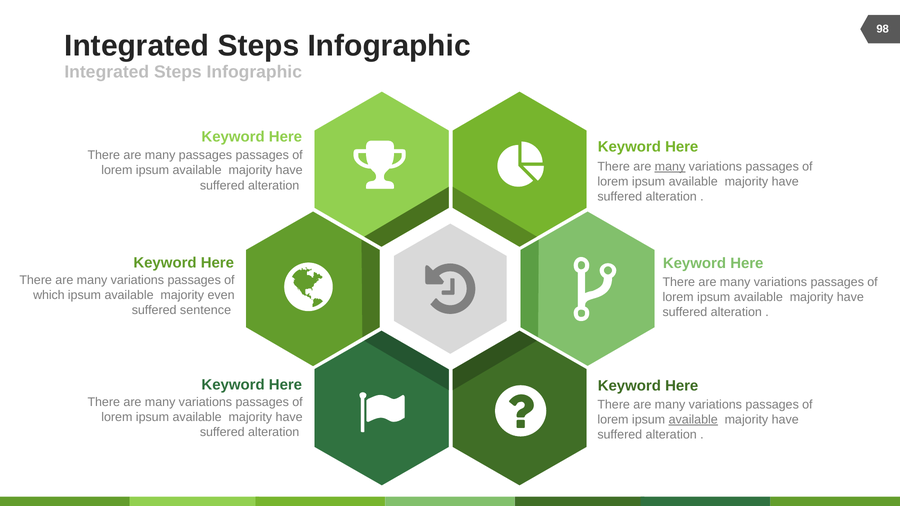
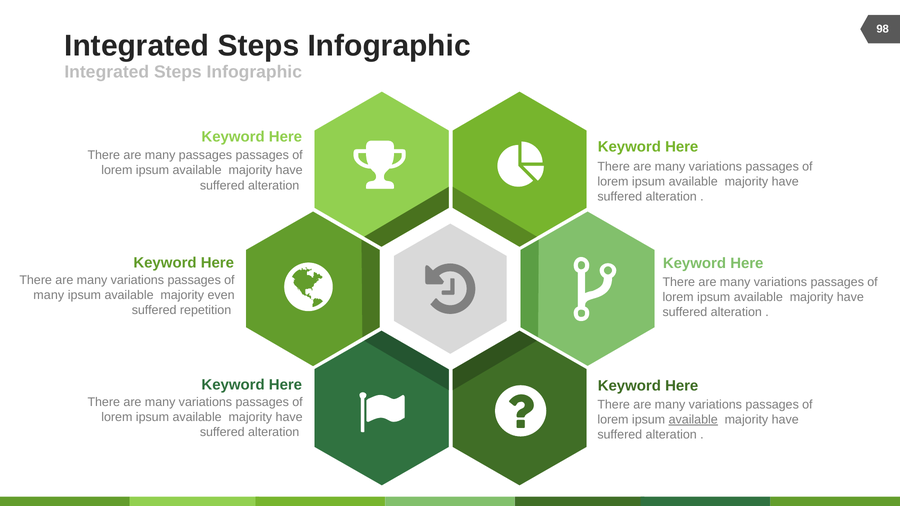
many at (670, 167) underline: present -> none
which at (49, 295): which -> many
sentence: sentence -> repetition
